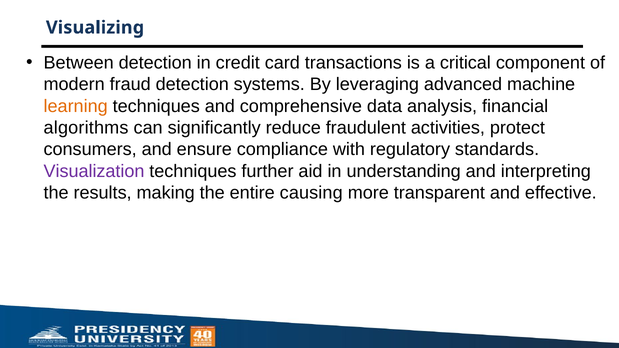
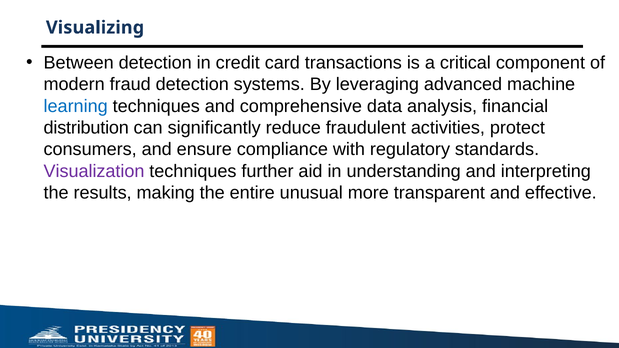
learning colour: orange -> blue
algorithms: algorithms -> distribution
causing: causing -> unusual
